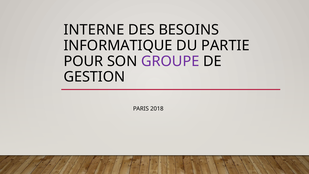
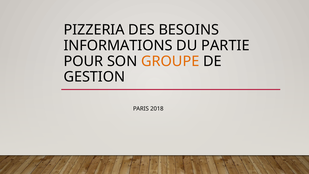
INTERNE: INTERNE -> PIZZERIA
INFORMATIQUE: INFORMATIQUE -> INFORMATIONS
GROUPE colour: purple -> orange
